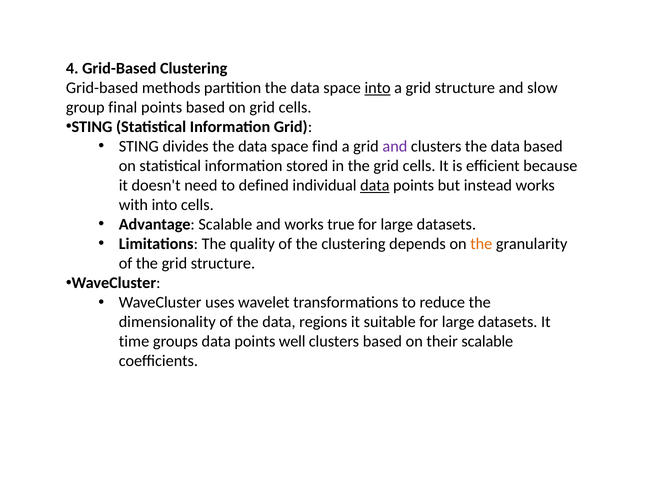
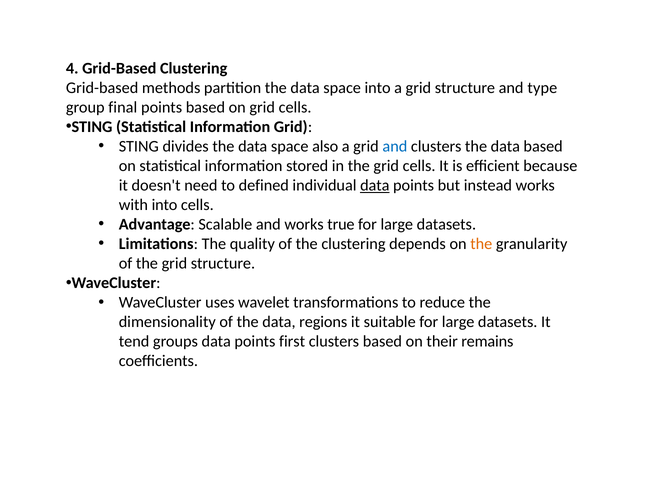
into at (378, 88) underline: present -> none
slow: slow -> type
find: find -> also
and at (395, 146) colour: purple -> blue
time: time -> tend
well: well -> first
their scalable: scalable -> remains
